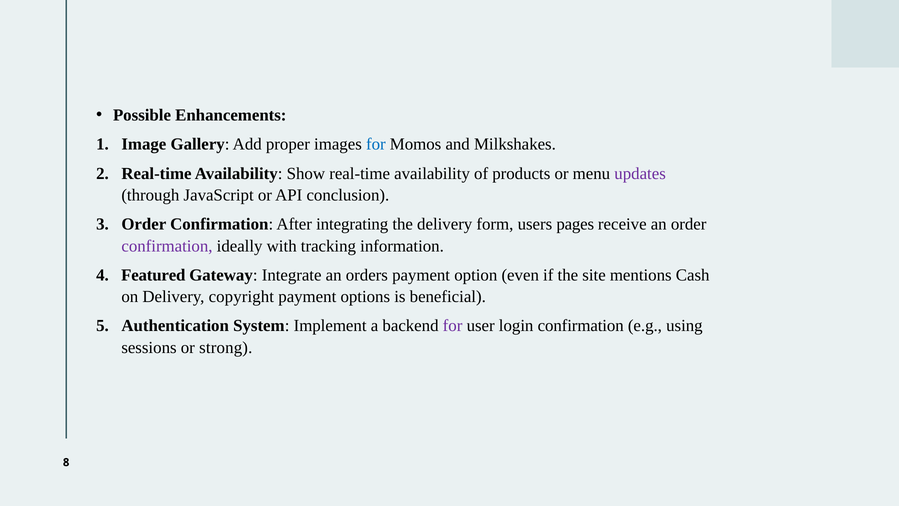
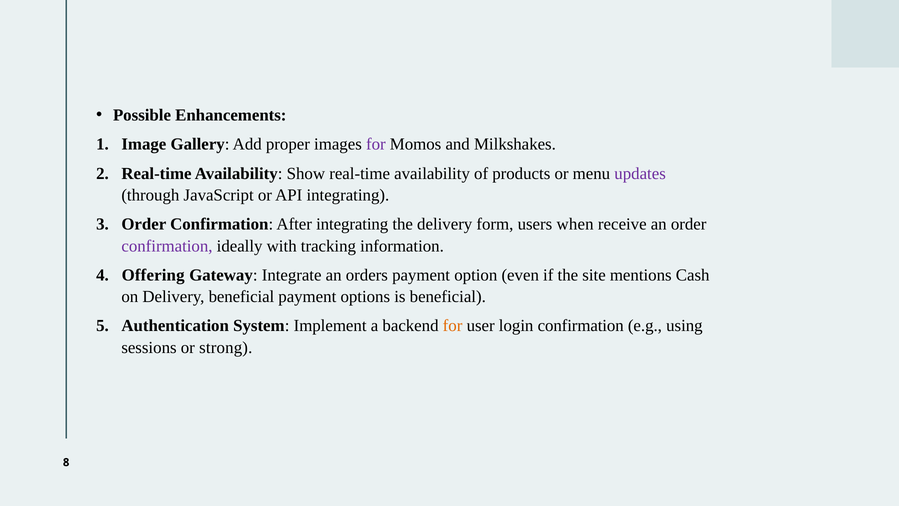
for at (376, 144) colour: blue -> purple
API conclusion: conclusion -> integrating
pages: pages -> when
Featured: Featured -> Offering
Delivery copyright: copyright -> beneficial
for at (453, 326) colour: purple -> orange
